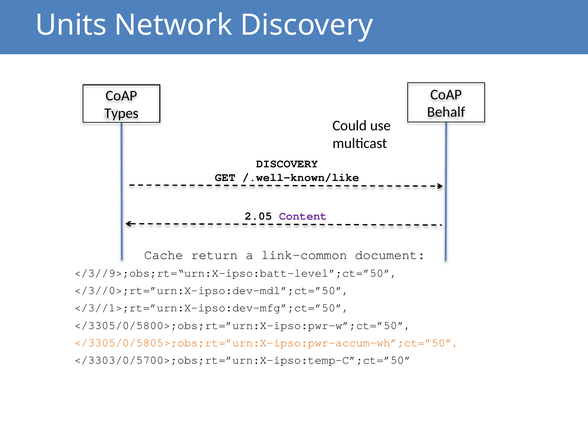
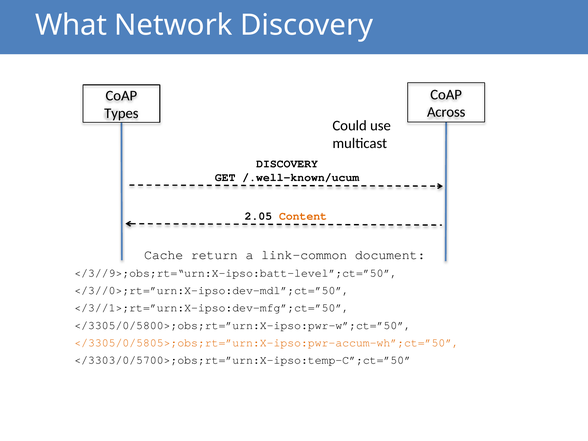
Units: Units -> What
Behalf: Behalf -> Across
/.well-known/like: /.well-known/like -> /.well-known/ucum
Content colour: purple -> orange
